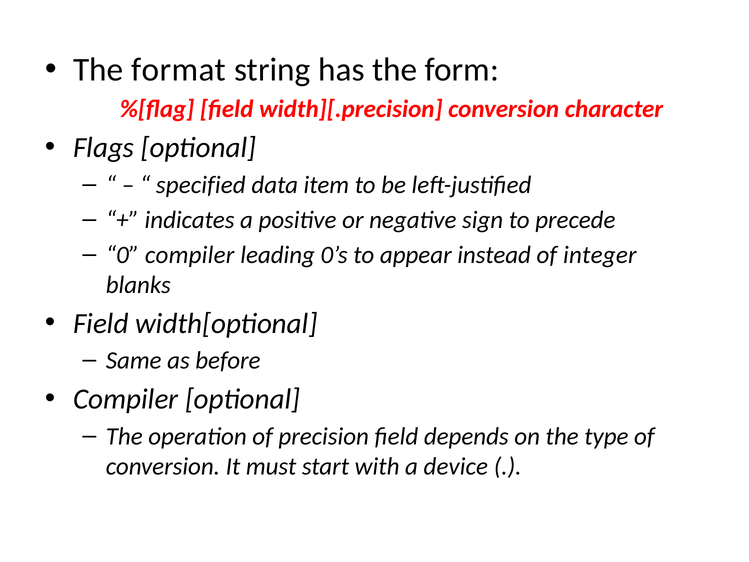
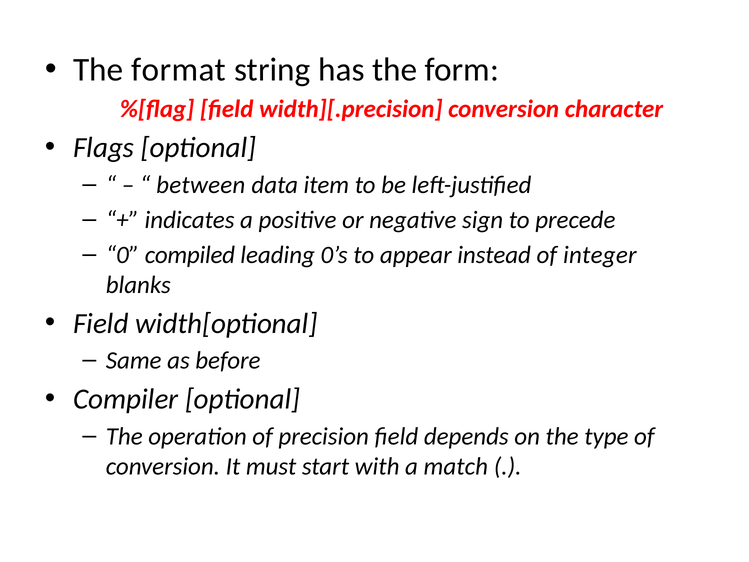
specified: specified -> between
0 compiler: compiler -> compiled
device: device -> match
